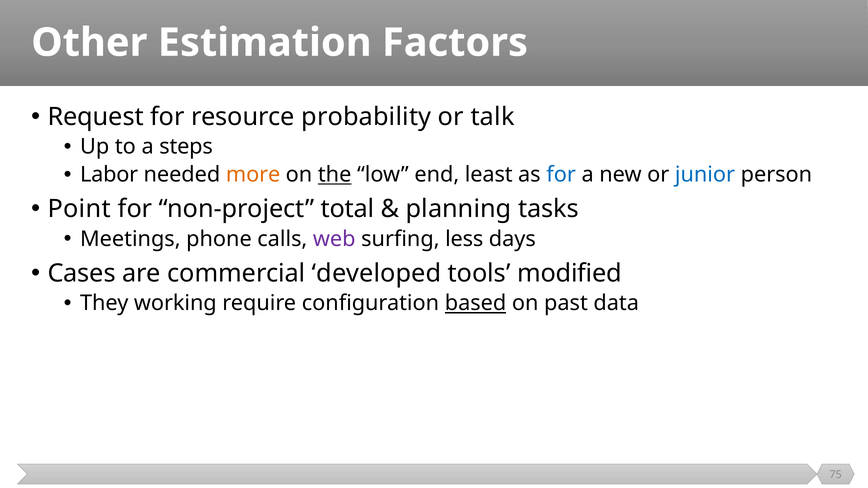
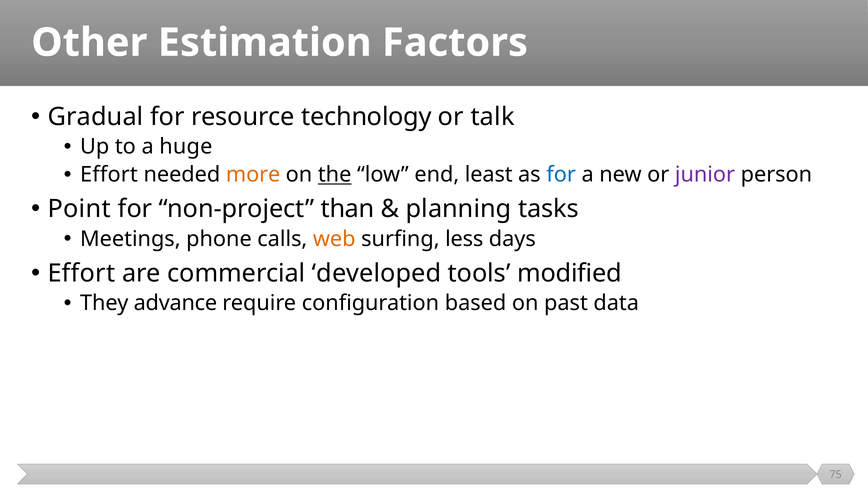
Request: Request -> Gradual
probability: probability -> technology
steps: steps -> huge
Labor at (109, 175): Labor -> Effort
junior colour: blue -> purple
total: total -> than
web colour: purple -> orange
Cases at (82, 274): Cases -> Effort
working: working -> advance
based underline: present -> none
